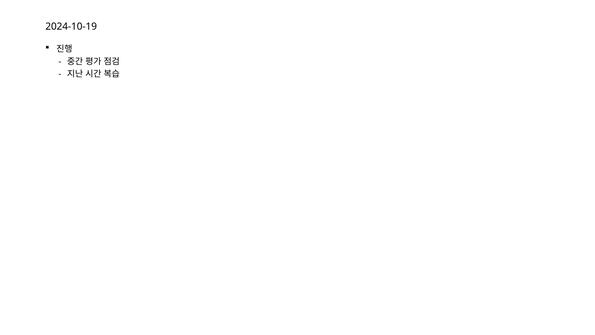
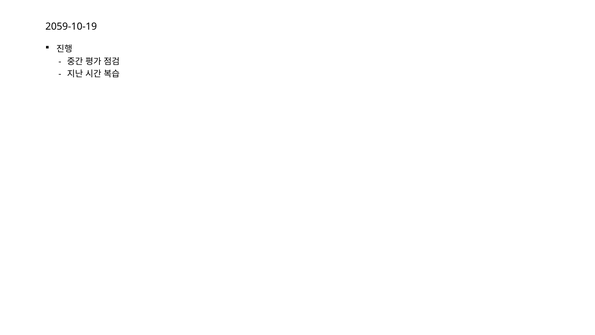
2024-10-19: 2024-10-19 -> 2059-10-19
